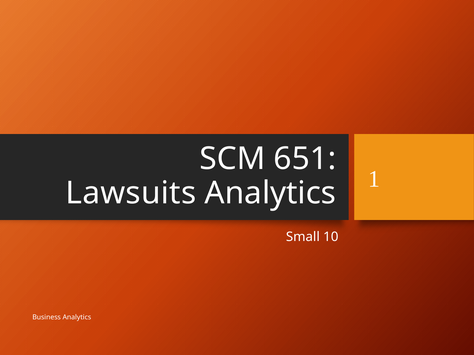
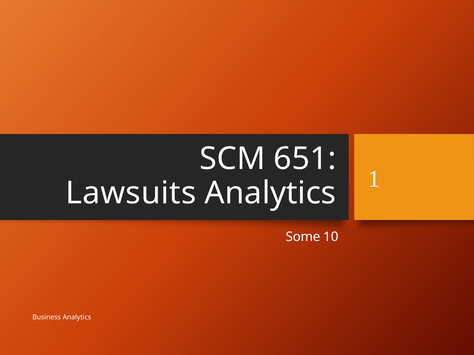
Small: Small -> Some
